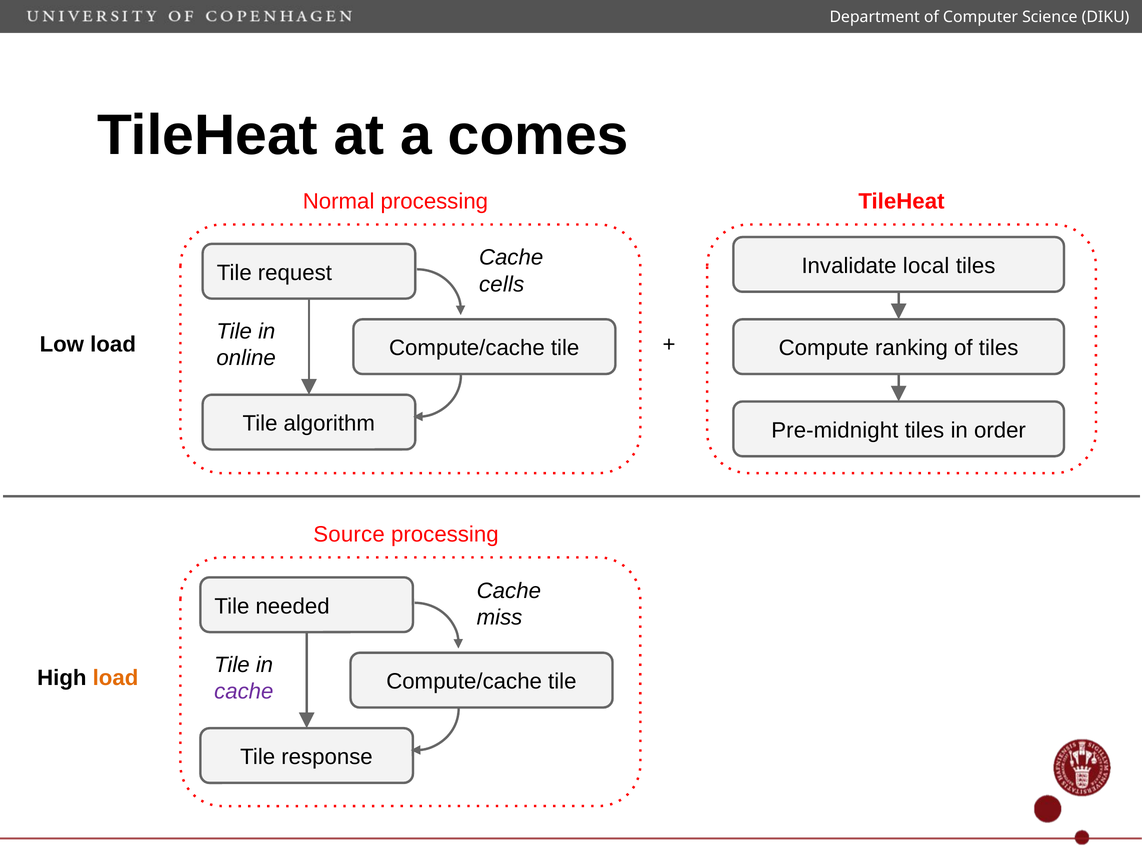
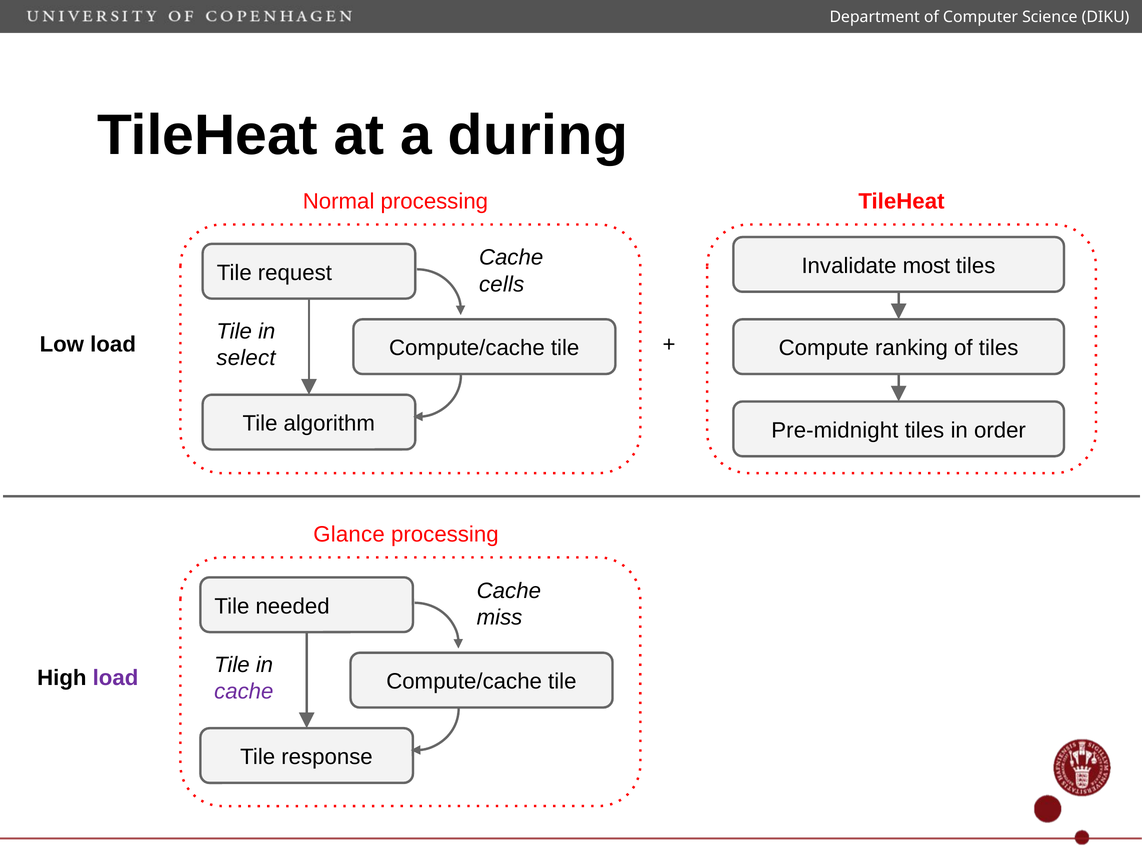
comes: comes -> during
local: local -> most
online: online -> select
Source: Source -> Glance
load at (116, 678) colour: orange -> purple
